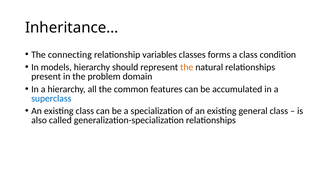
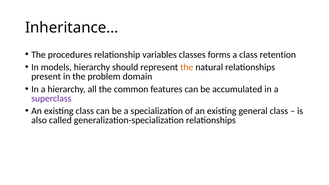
connecting: connecting -> procedures
condition: condition -> retention
superclass colour: blue -> purple
